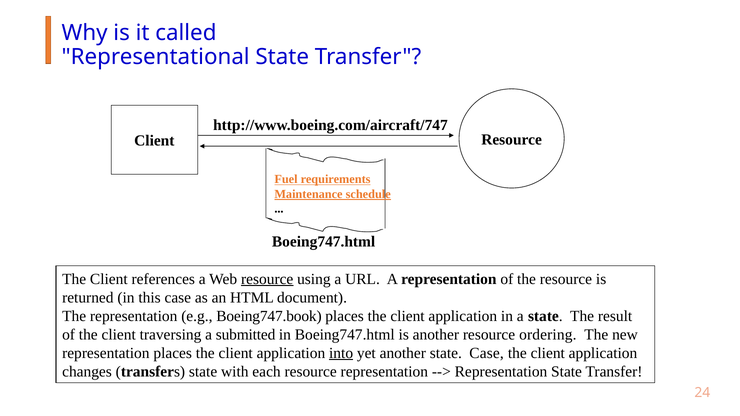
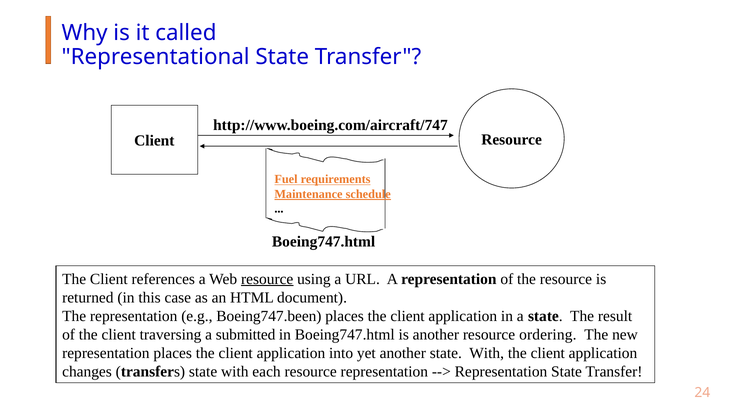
Boeing747.book: Boeing747.book -> Boeing747.been
into underline: present -> none
another state Case: Case -> With
